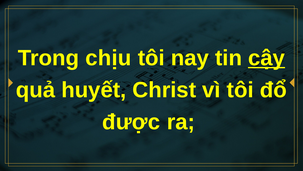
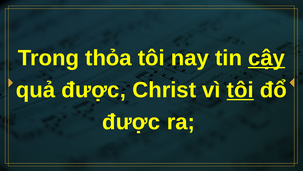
chịu: chịu -> thỏa
quả huyết: huyết -> được
tôi at (240, 90) underline: none -> present
